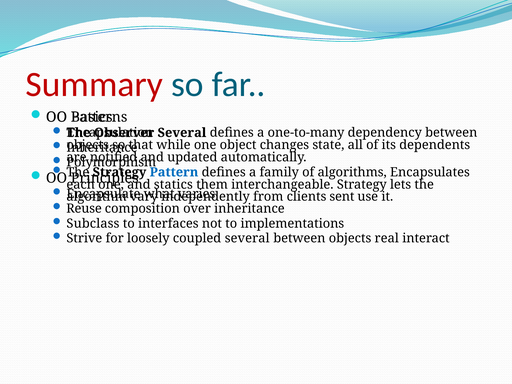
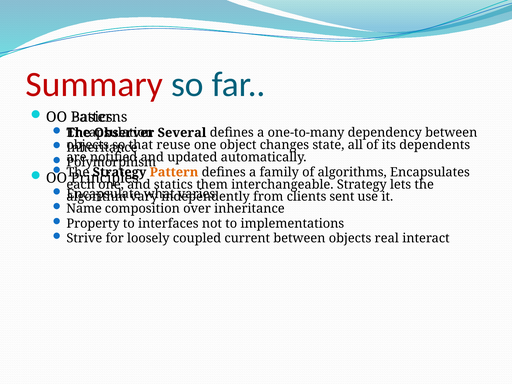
while: while -> reuse
Pattern colour: blue -> orange
Reuse: Reuse -> Name
Subclass: Subclass -> Property
coupled several: several -> current
